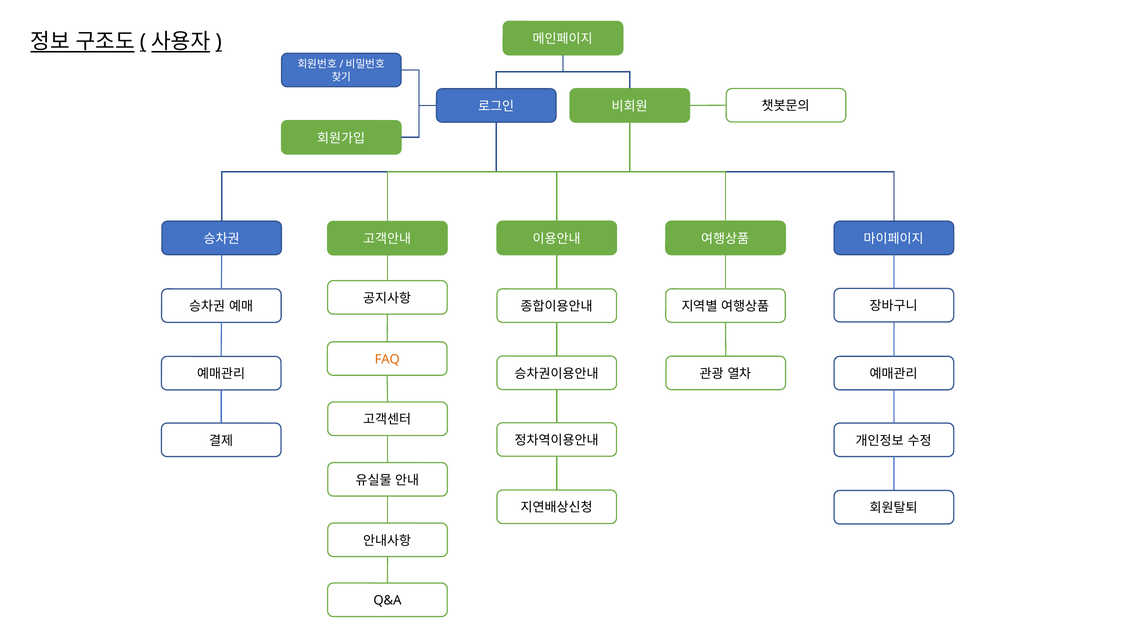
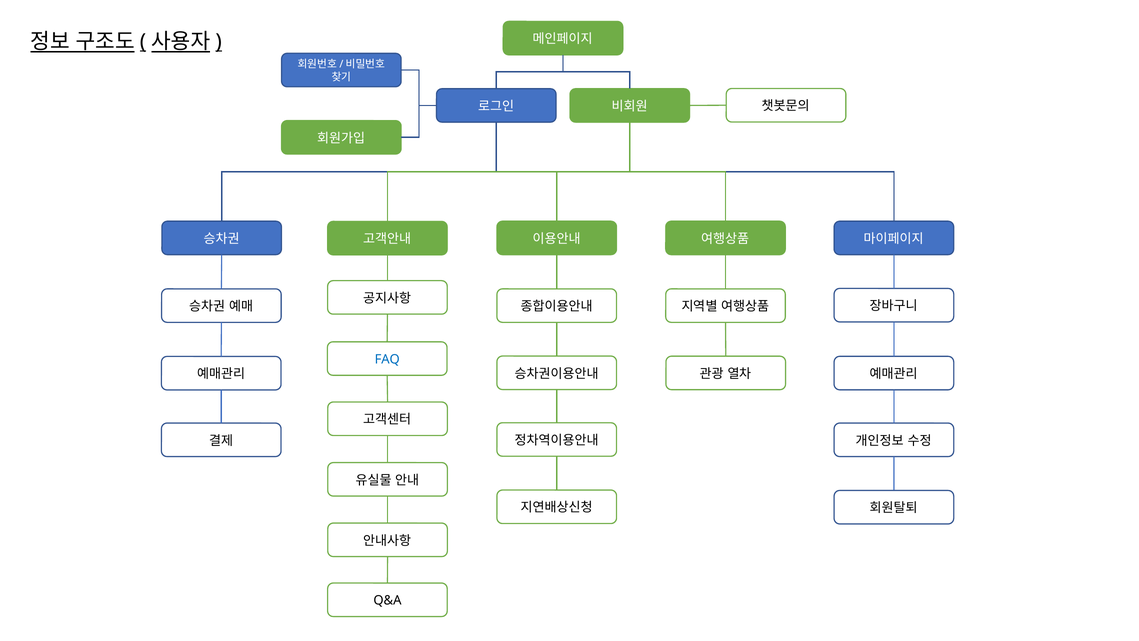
FAQ colour: orange -> blue
